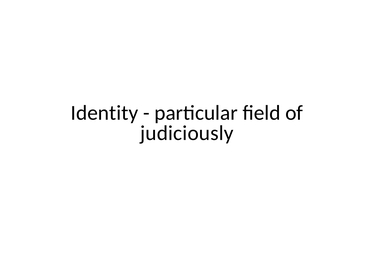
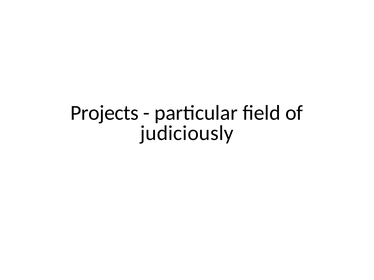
Identity: Identity -> Projects
